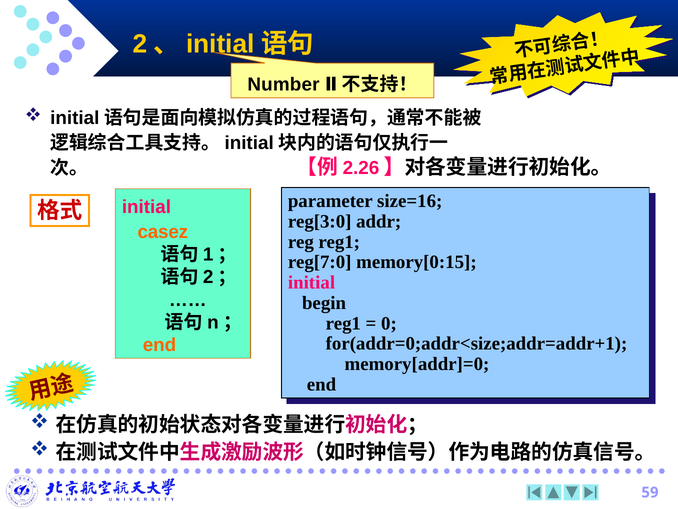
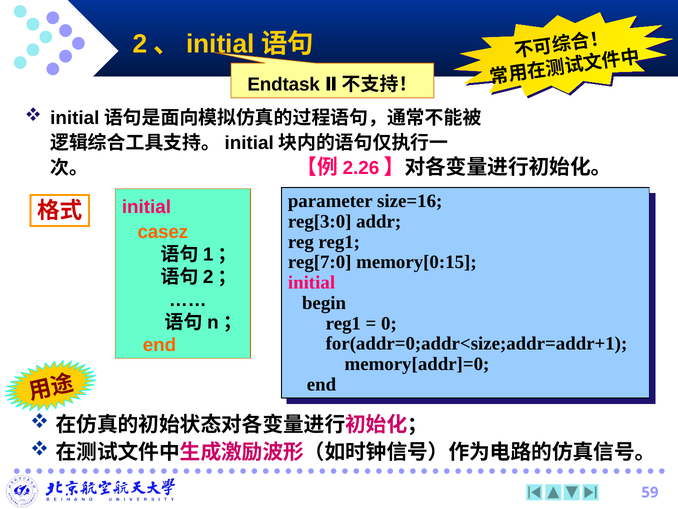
Number: Number -> Endtask
